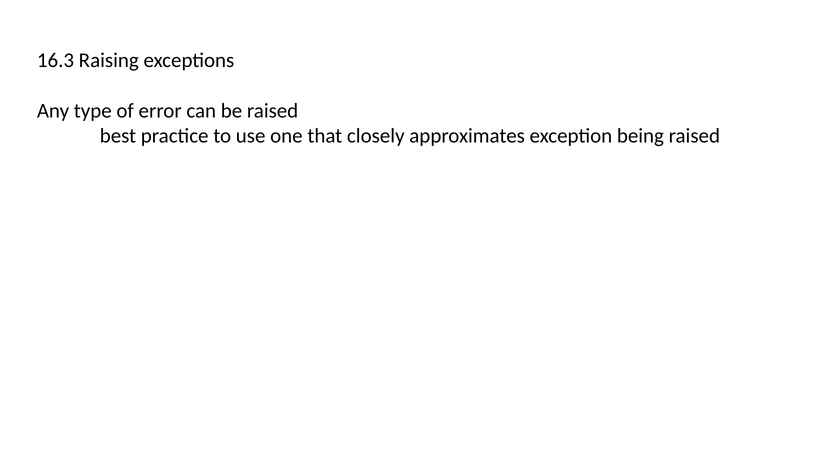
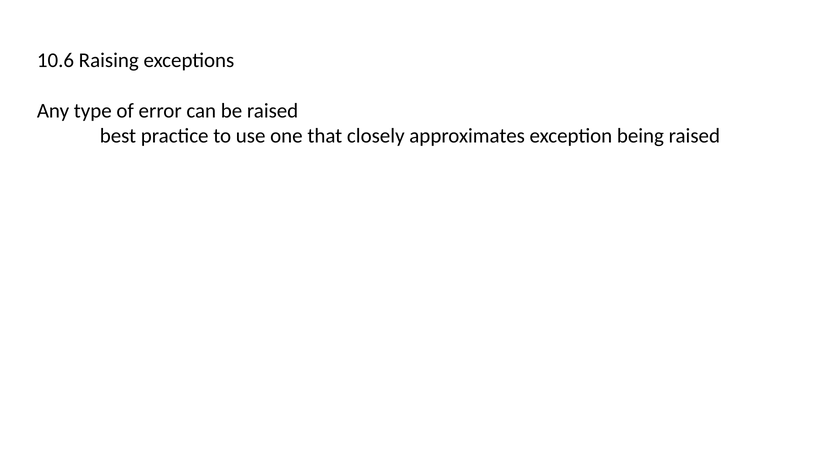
16.3: 16.3 -> 10.6
